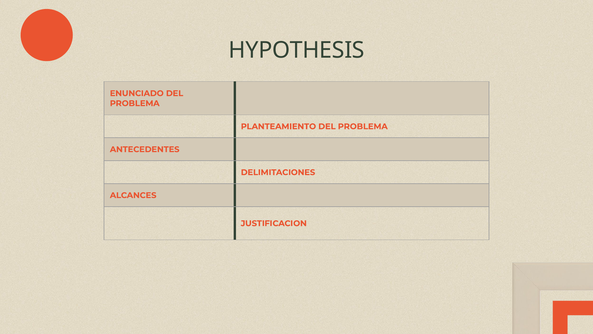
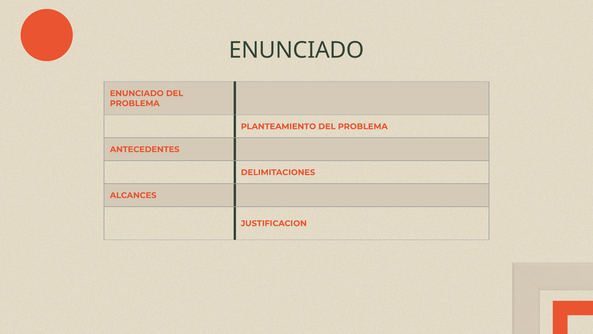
HYPOTHESIS at (297, 50): HYPOTHESIS -> ENUNCIADO
